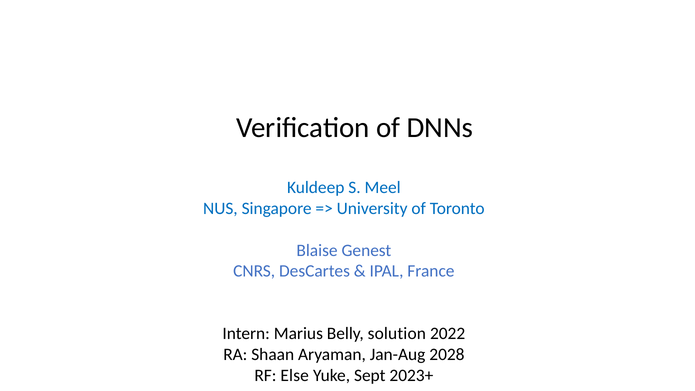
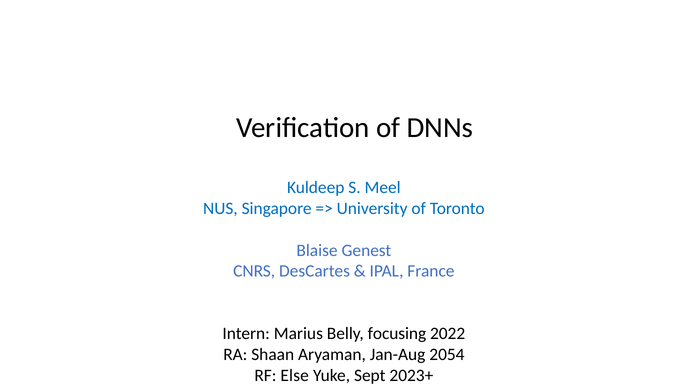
solution: solution -> focusing
2028: 2028 -> 2054
